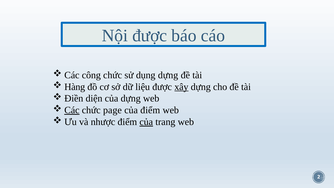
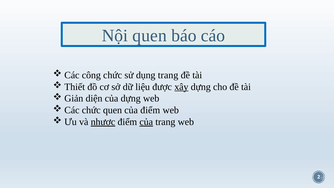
Nội được: được -> quen
dụng dựng: dựng -> trang
Hàng: Hàng -> Thiết
Điền: Điền -> Giản
Các at (72, 110) underline: present -> none
chức page: page -> quen
nhược underline: none -> present
